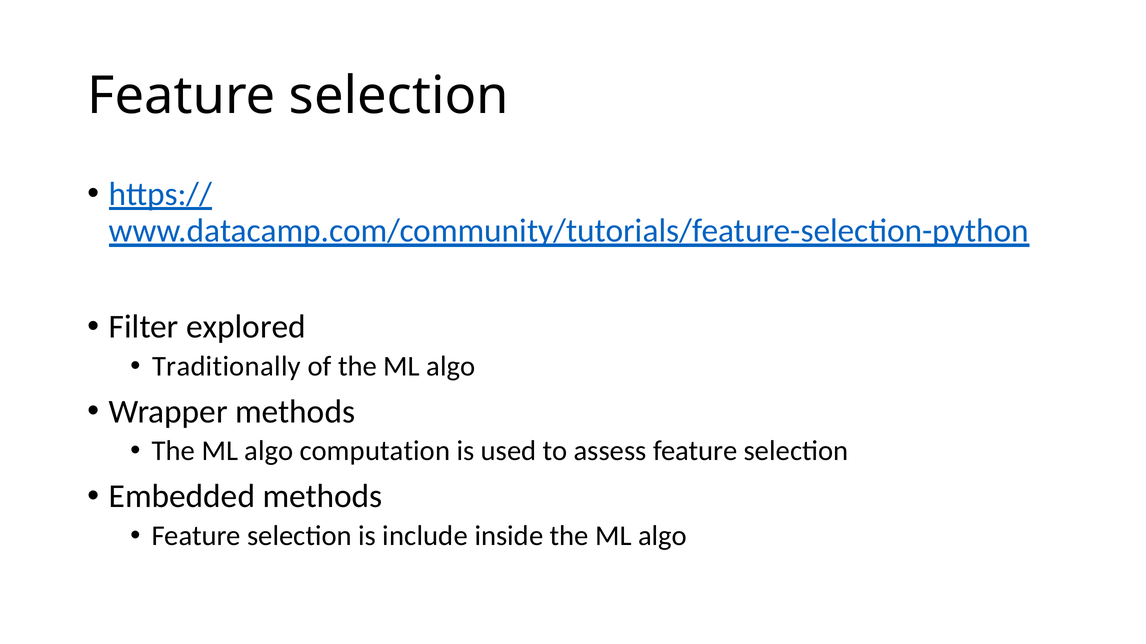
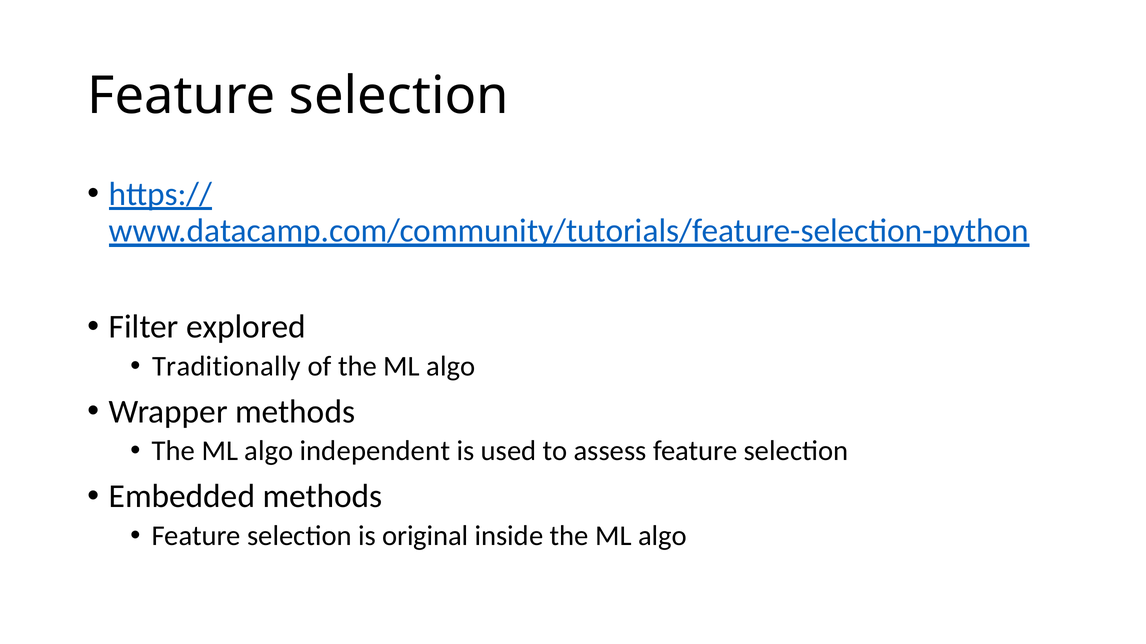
computation: computation -> independent
include: include -> original
